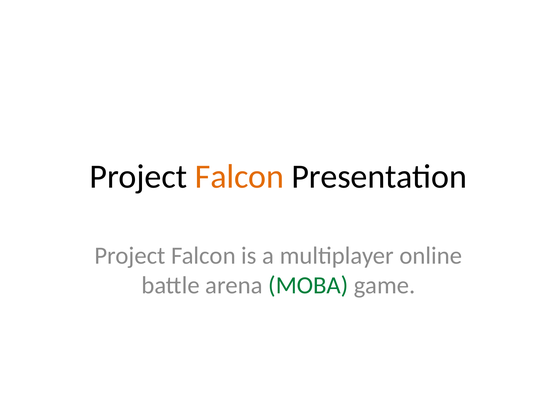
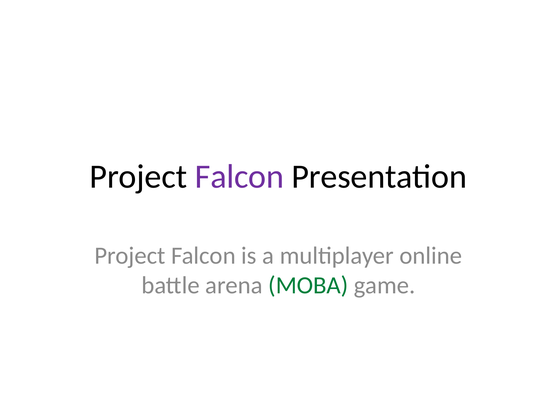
Falcon at (239, 177) colour: orange -> purple
